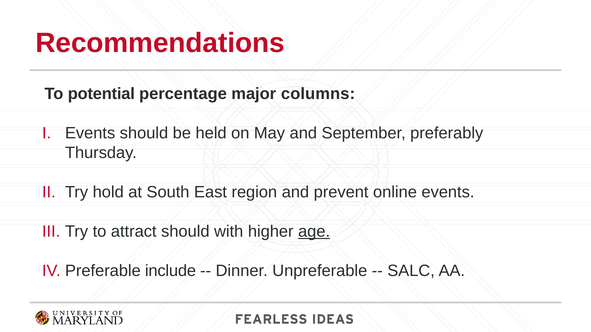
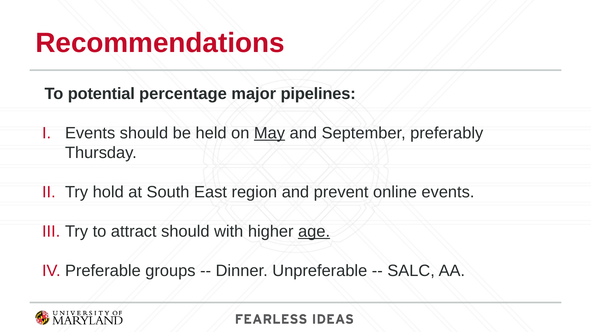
columns: columns -> pipelines
May underline: none -> present
include: include -> groups
